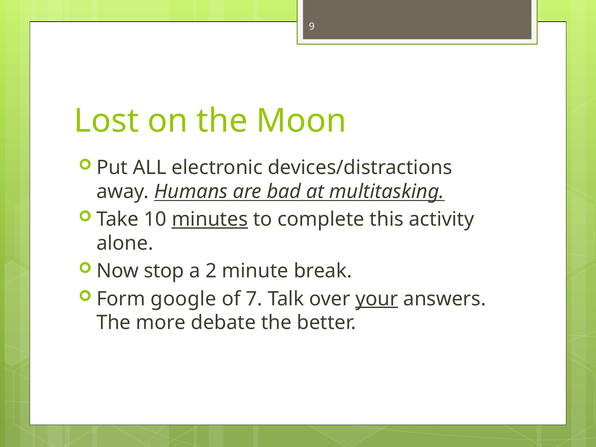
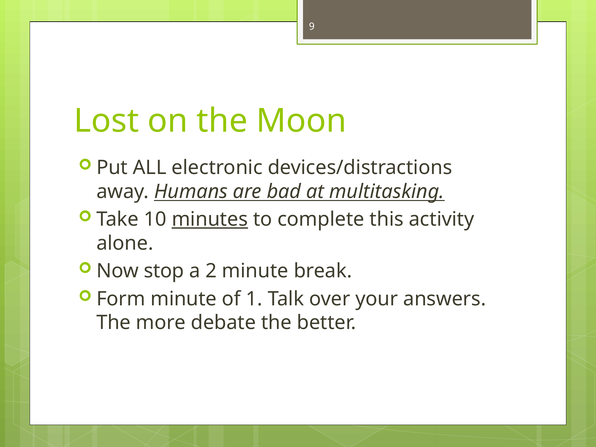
Form google: google -> minute
7: 7 -> 1
your underline: present -> none
